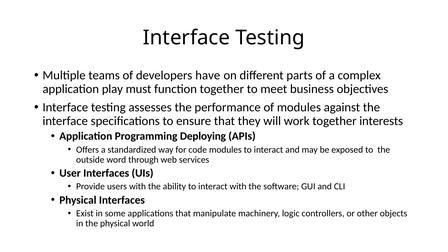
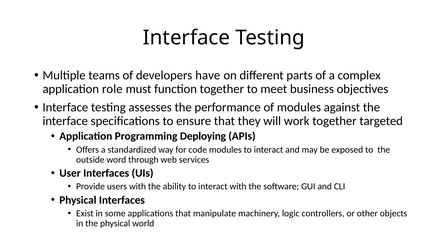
play: play -> role
interests: interests -> targeted
